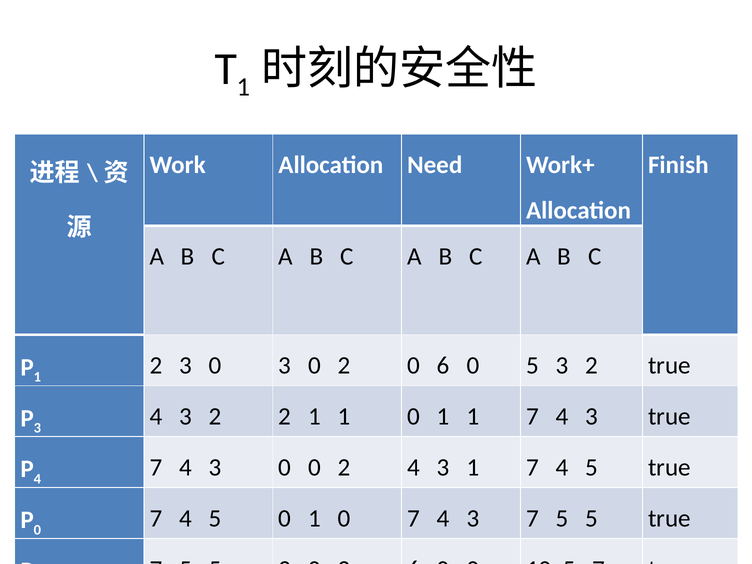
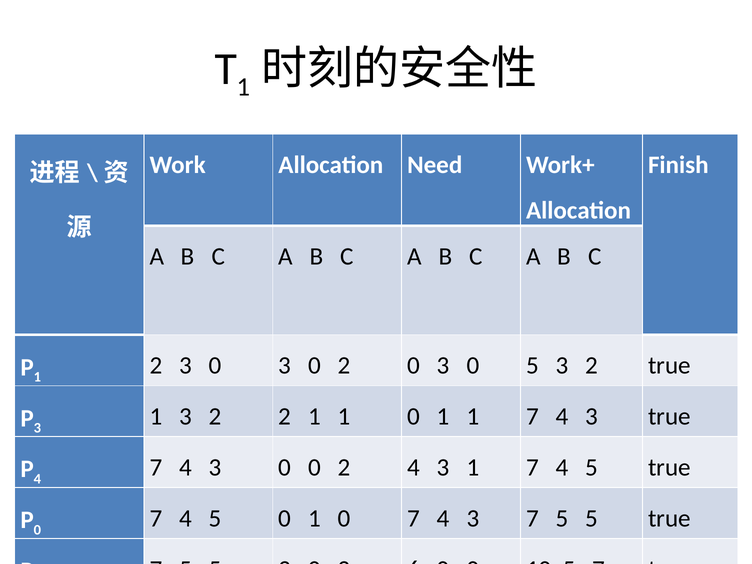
2 0 6: 6 -> 3
4 at (156, 417): 4 -> 1
